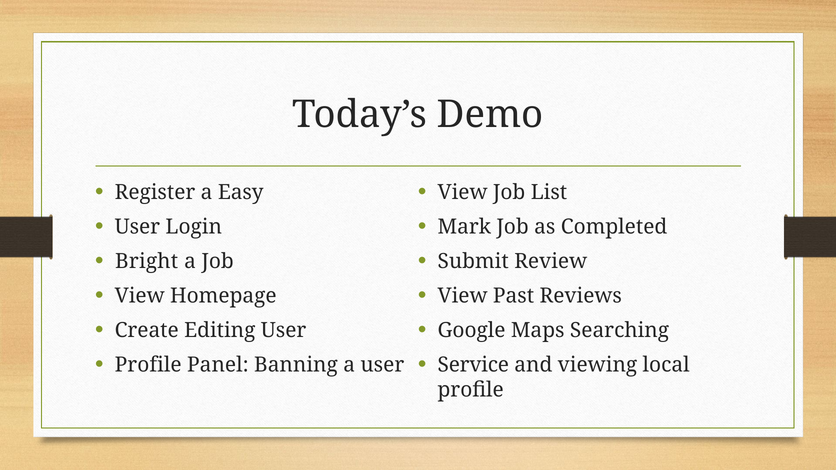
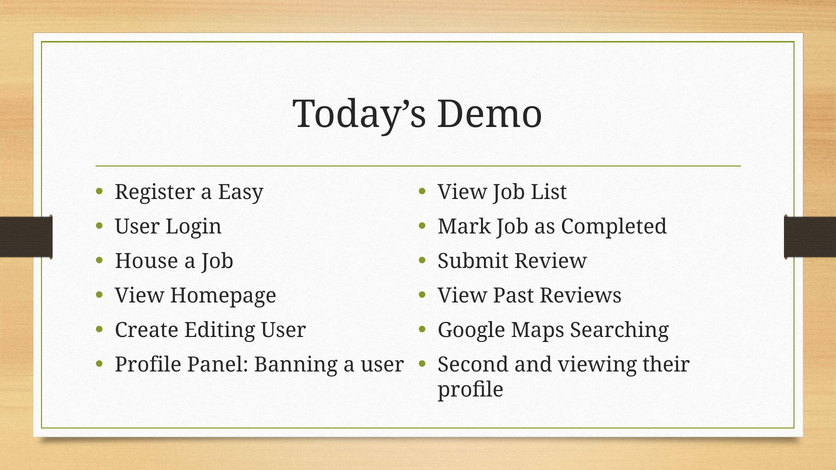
Bright: Bright -> House
Service: Service -> Second
local: local -> their
